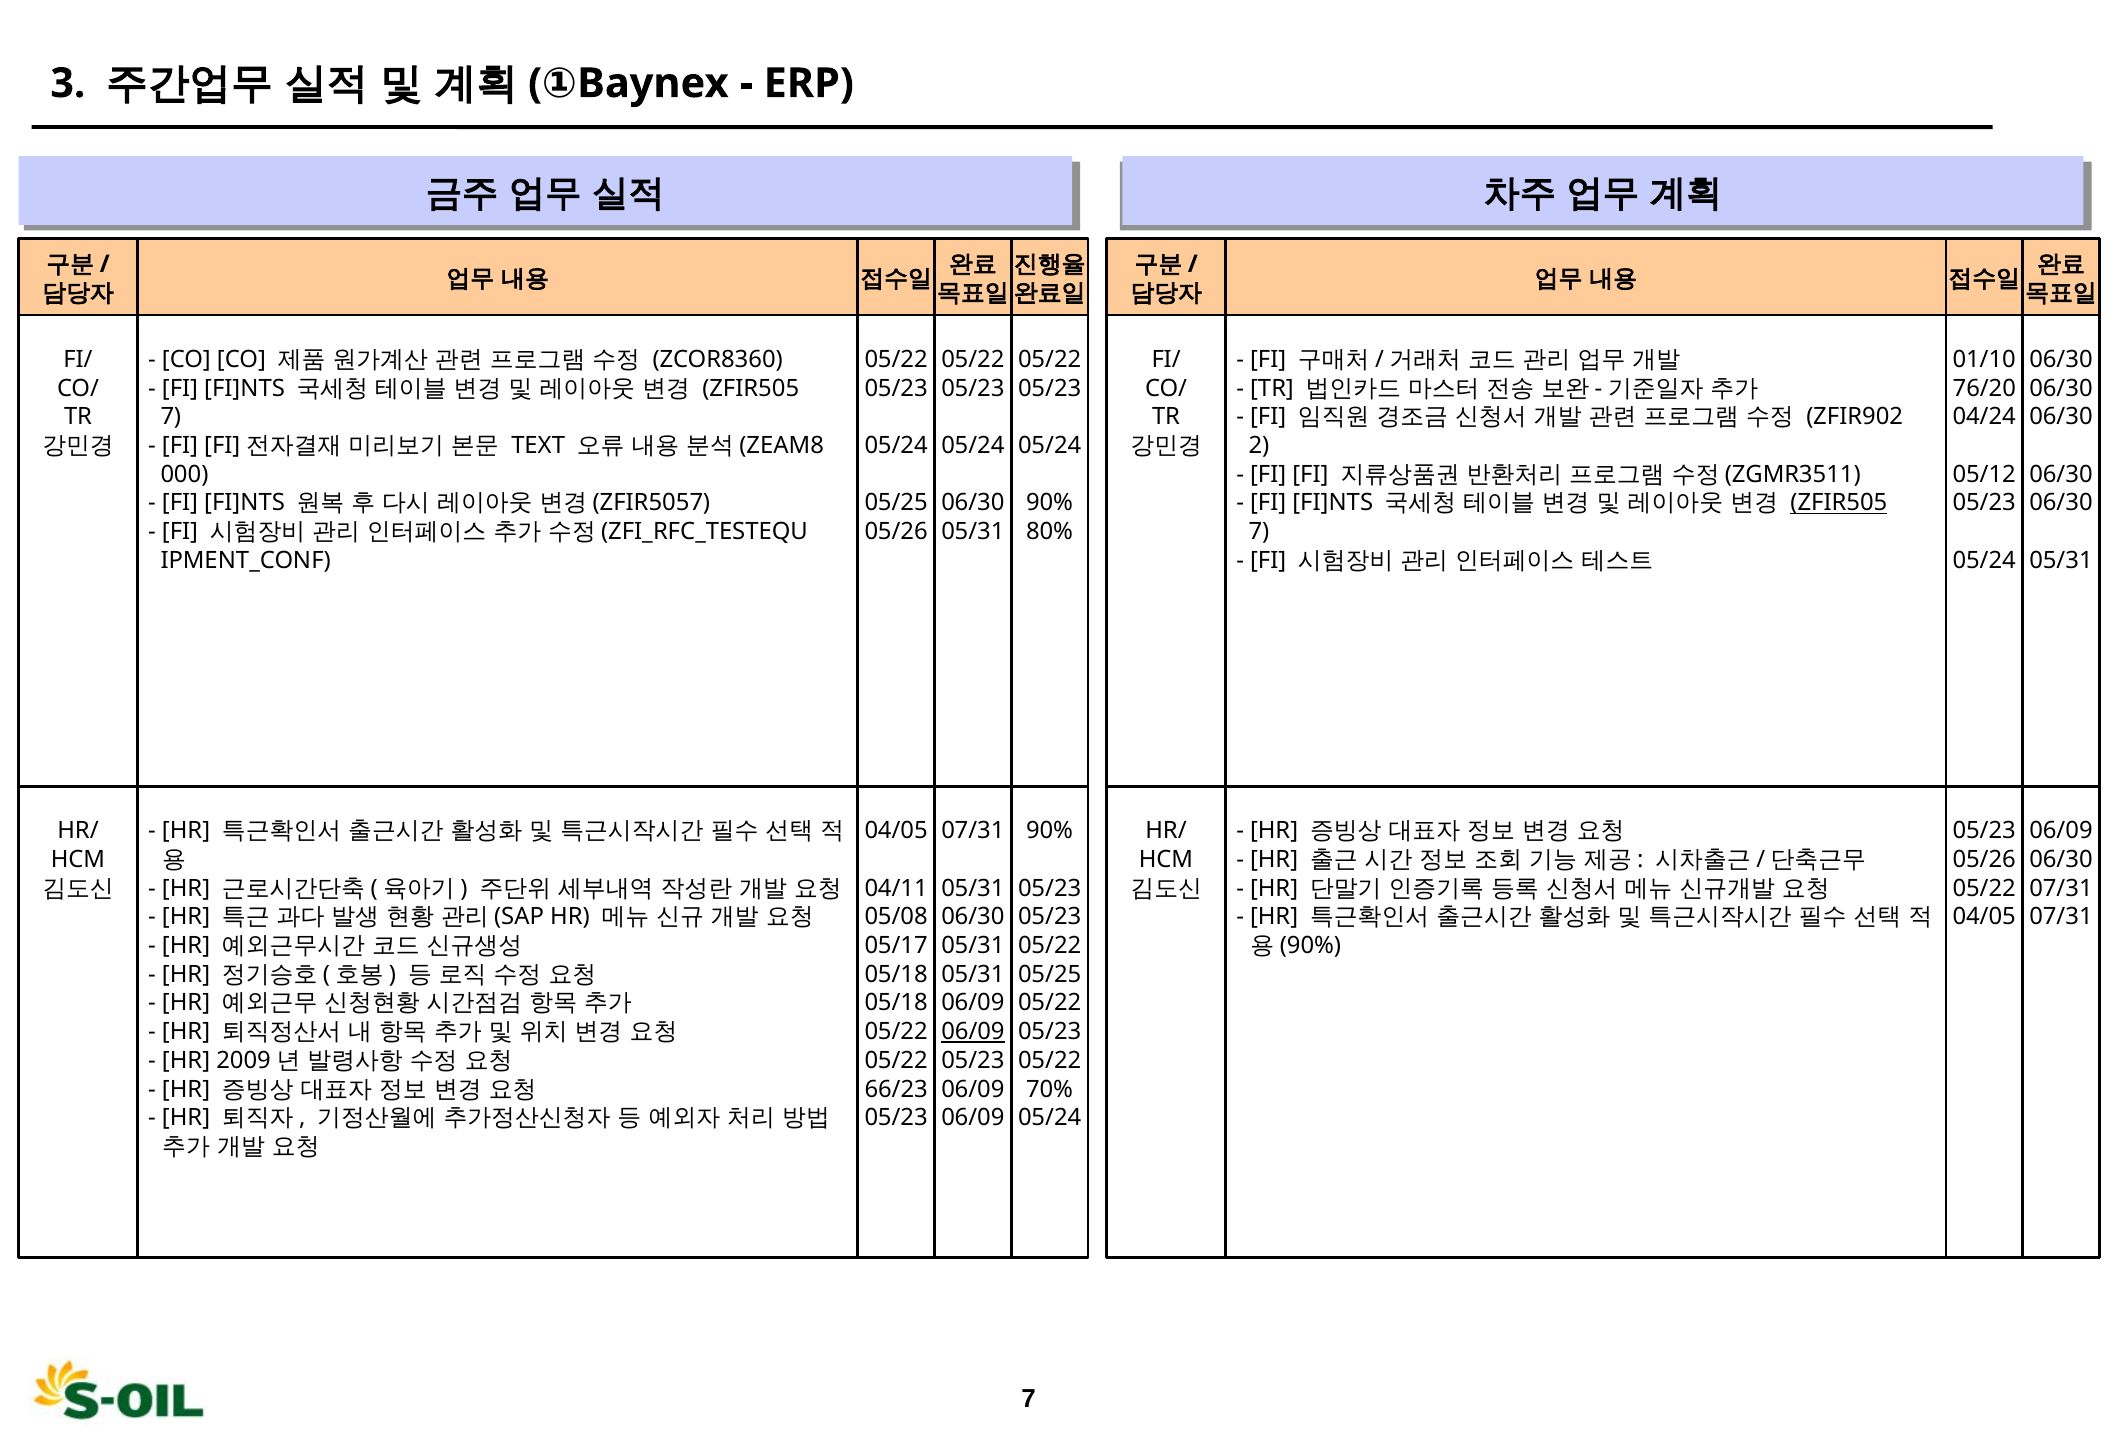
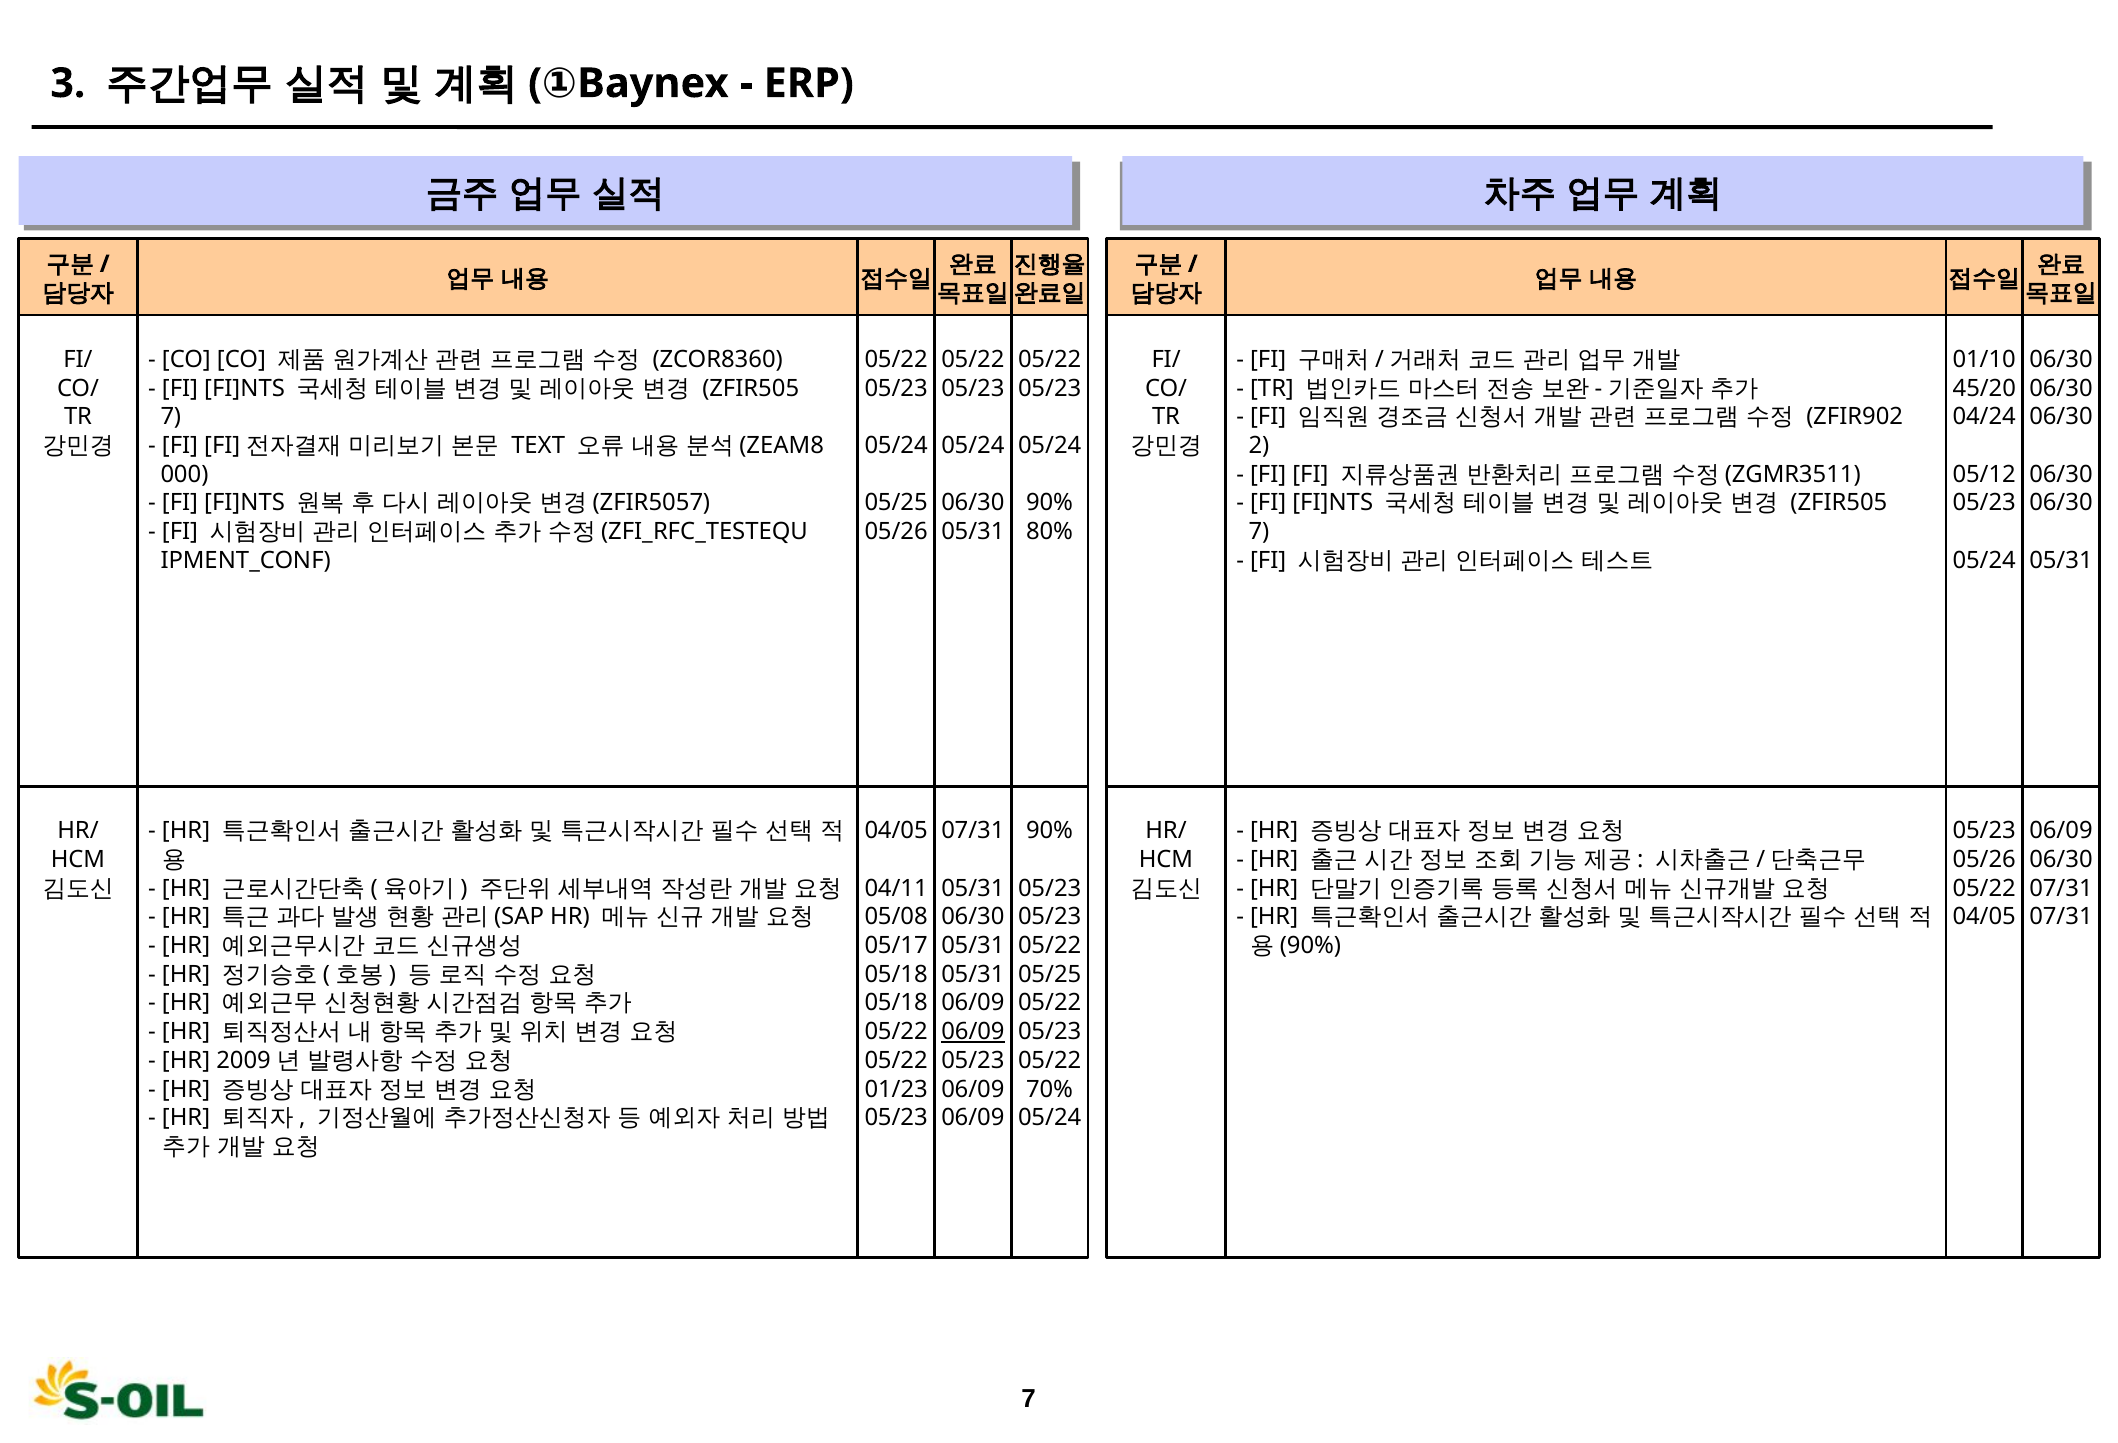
76/20: 76/20 -> 45/20
ZFIR505 at (1839, 503) underline: present -> none
66/23: 66/23 -> 01/23
